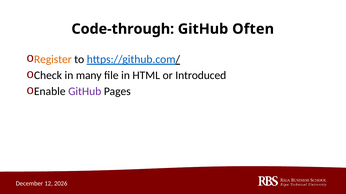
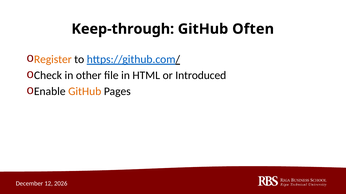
Code-through: Code-through -> Keep-through
many: many -> other
GitHub at (85, 92) colour: purple -> orange
